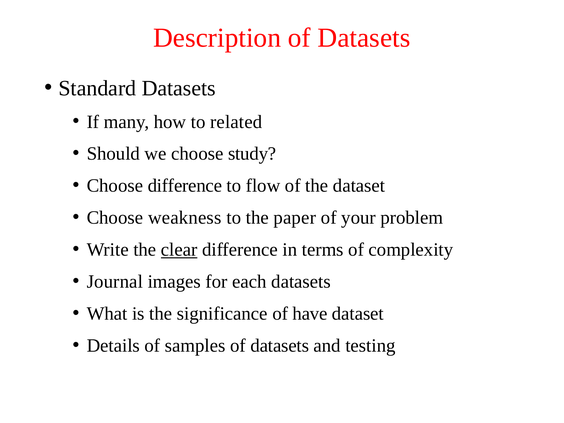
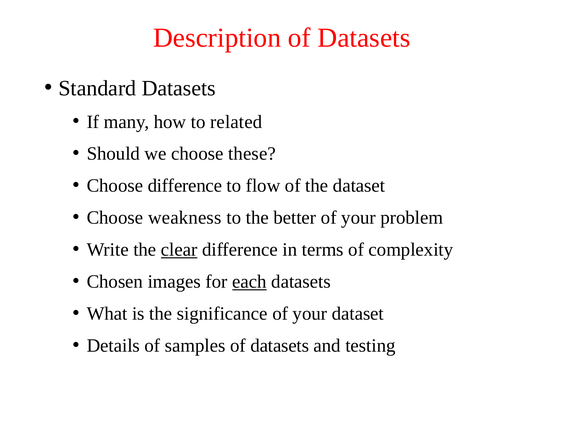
study: study -> these
paper: paper -> better
Journal: Journal -> Chosen
each underline: none -> present
significance of have: have -> your
